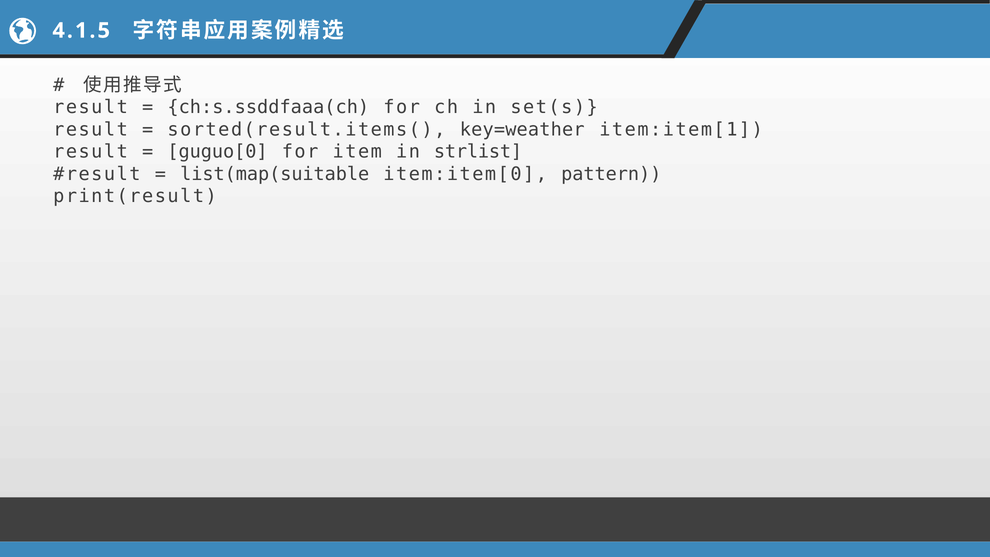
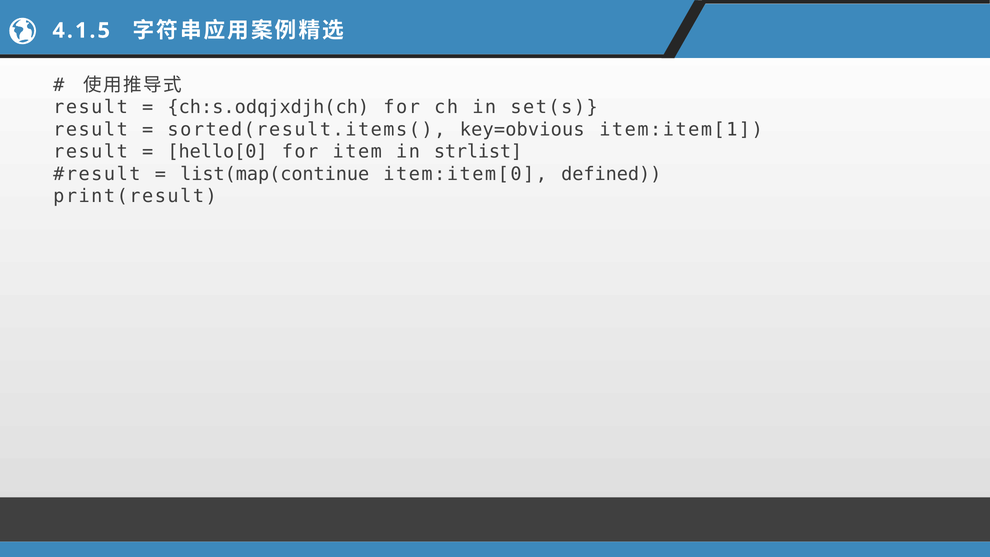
ch:s.ssddfaaa(ch: ch:s.ssddfaaa(ch -> ch:s.odqjxdjh(ch
key=weather: key=weather -> key=obvious
guguo[0: guguo[0 -> hello[0
list(map(suitable: list(map(suitable -> list(map(continue
pattern: pattern -> defined
